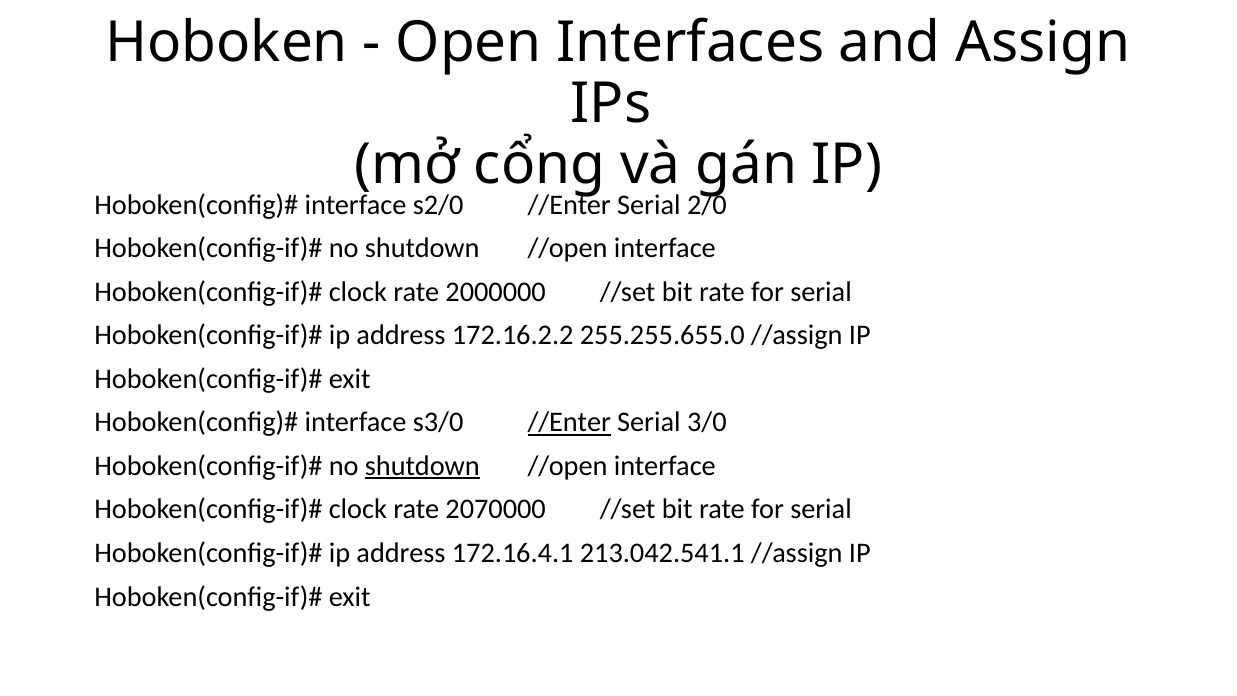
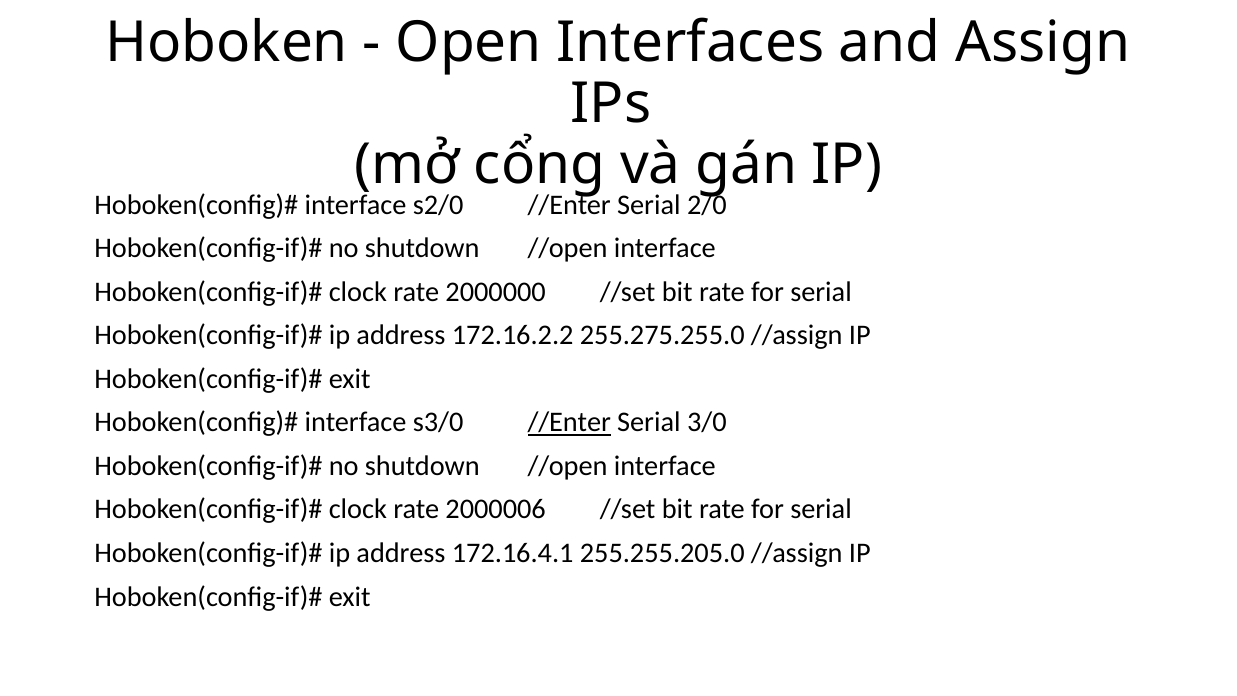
255.255.655.0: 255.255.655.0 -> 255.275.255.0
shutdown at (422, 466) underline: present -> none
2070000: 2070000 -> 2000006
213.042.541.1: 213.042.541.1 -> 255.255.205.0
